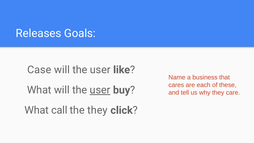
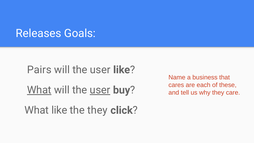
Case: Case -> Pairs
What at (39, 90) underline: none -> present
What call: call -> like
